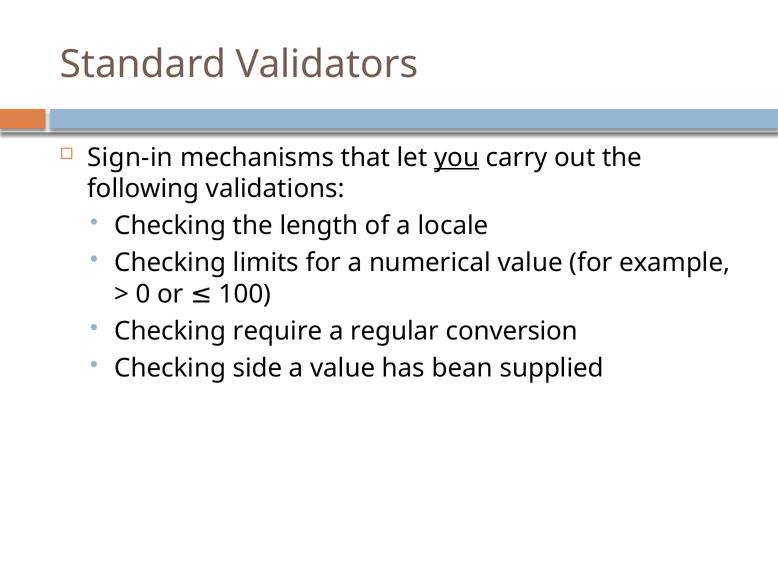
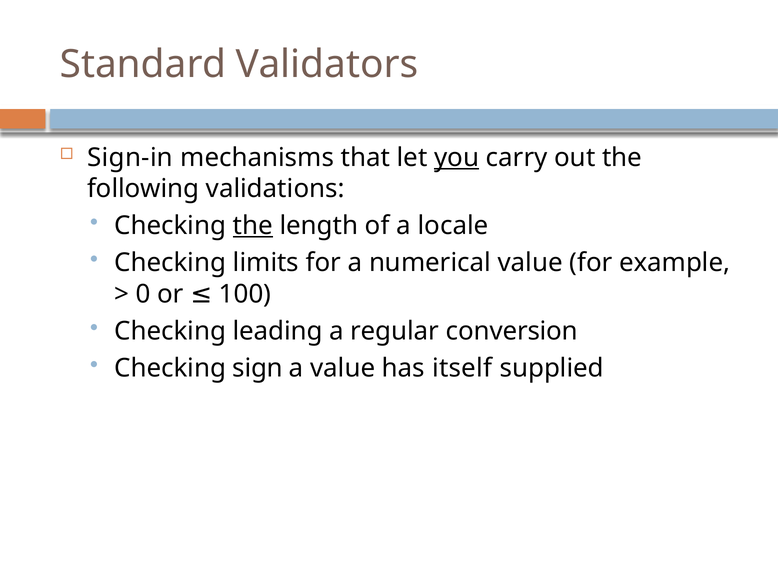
the at (253, 226) underline: none -> present
require: require -> leading
side: side -> sign
bean: bean -> itself
